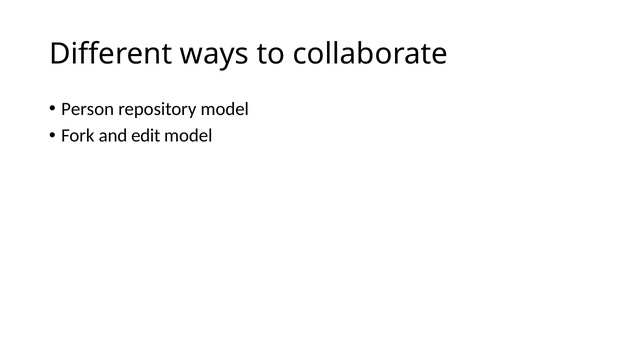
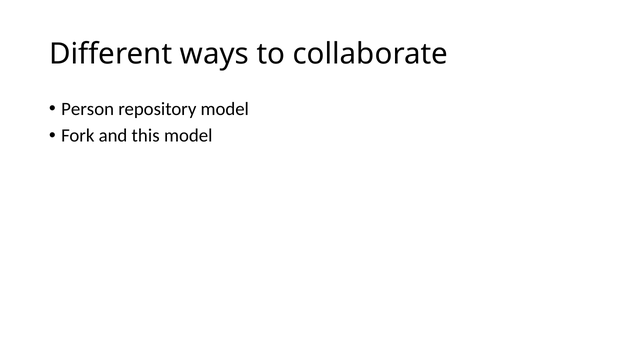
edit: edit -> this
